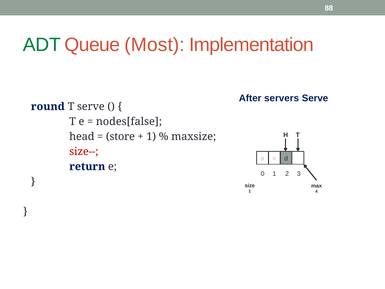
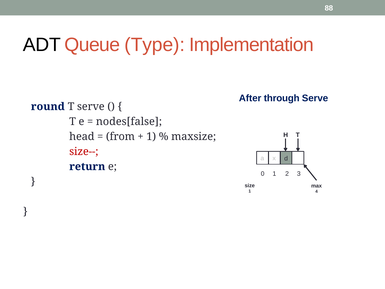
ADT colour: green -> black
Most: Most -> Type
servers: servers -> through
store: store -> from
